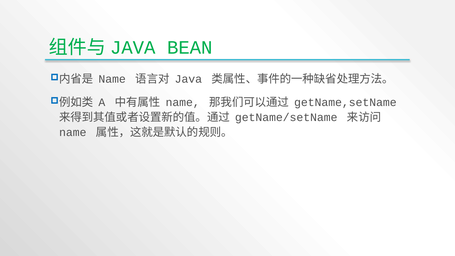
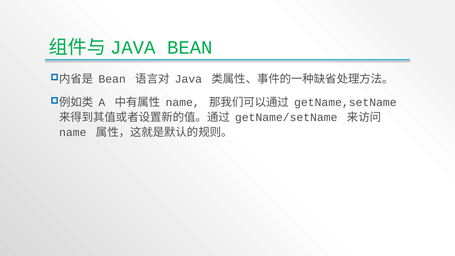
Name at (112, 79): Name -> Bean
